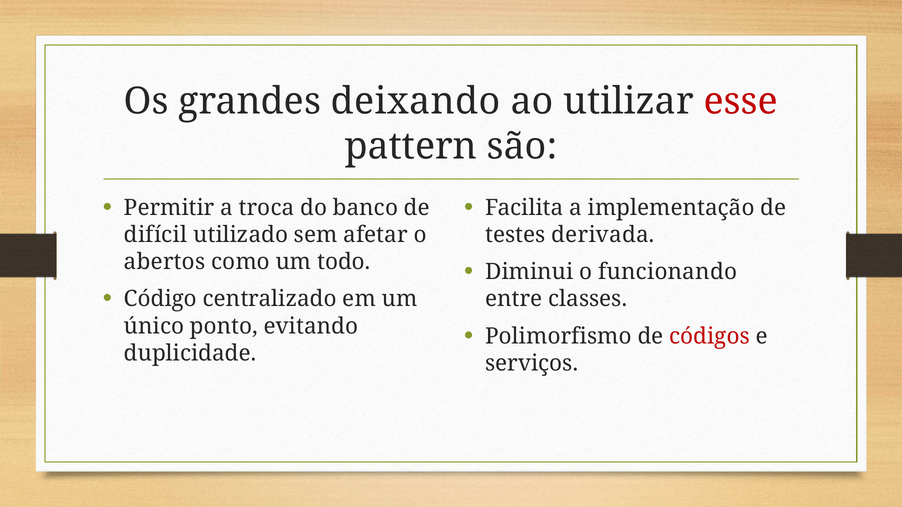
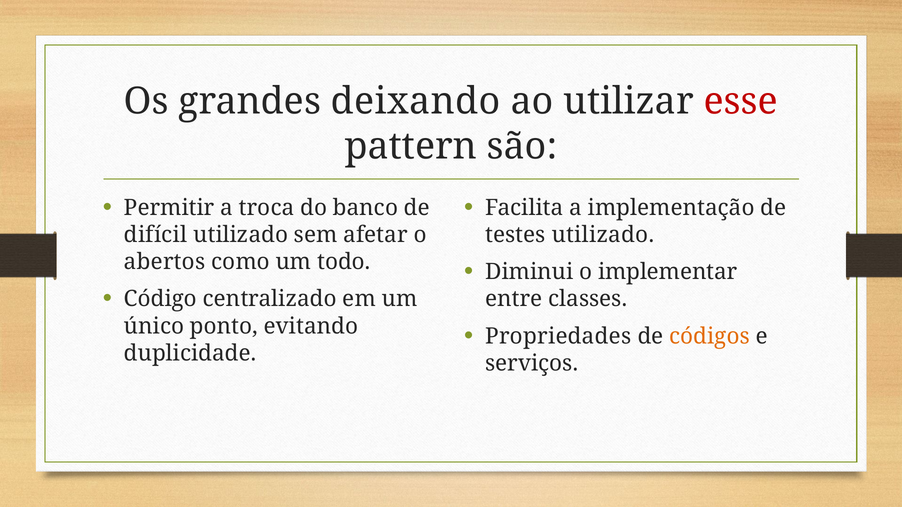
testes derivada: derivada -> utilizado
funcionando: funcionando -> implementar
Polimorfismo: Polimorfismo -> Propriedades
códigos colour: red -> orange
